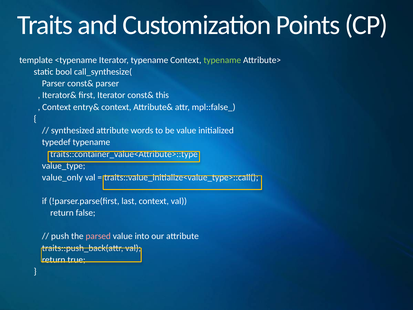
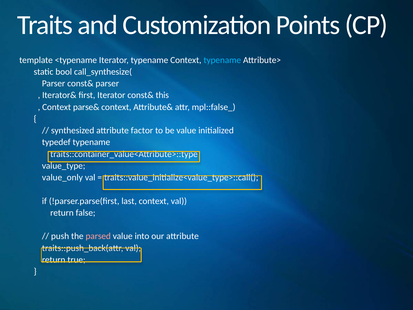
typename at (222, 60) colour: light green -> light blue
entry&: entry& -> parse&
words: words -> factor
